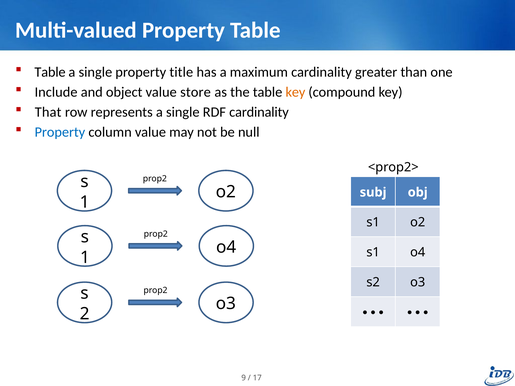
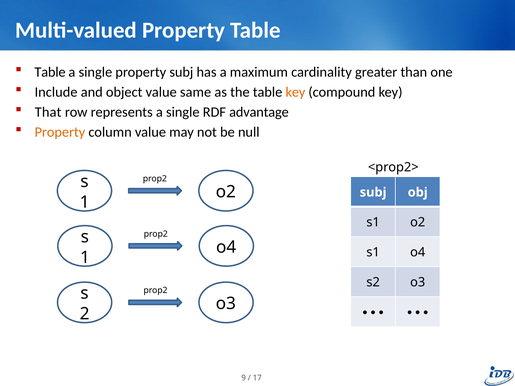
property title: title -> subj
store: store -> same
RDF cardinality: cardinality -> advantage
Property at (60, 132) colour: blue -> orange
